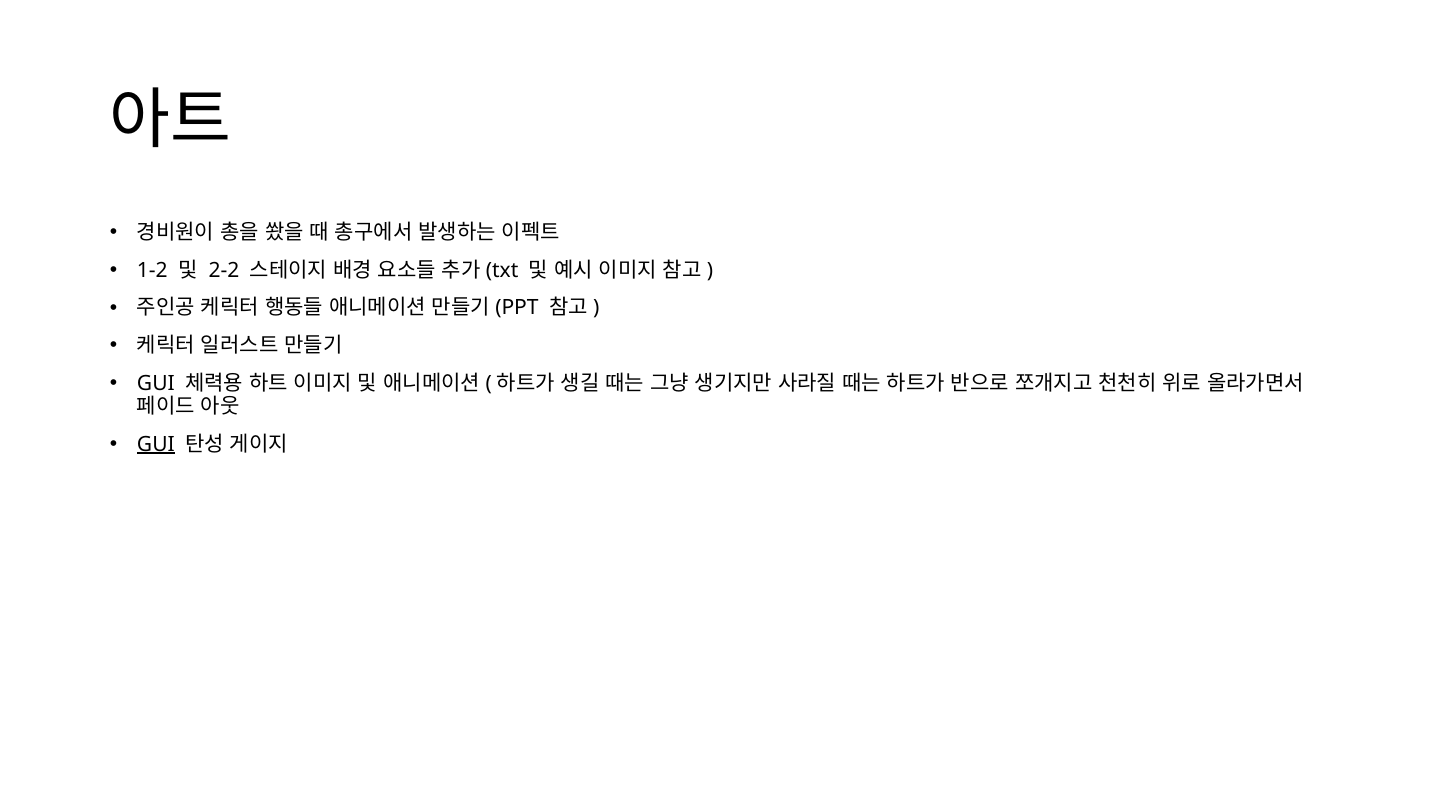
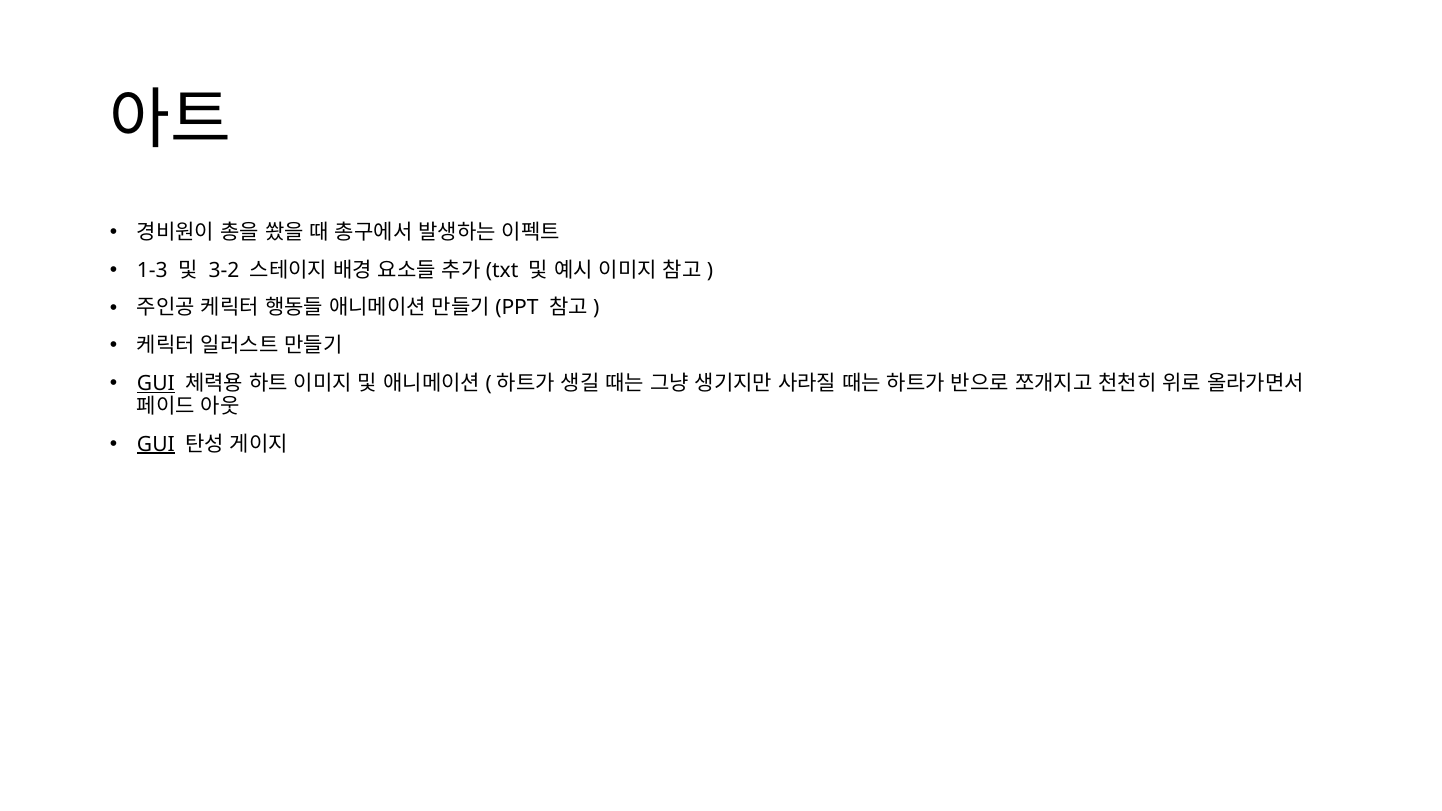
1-2: 1-2 -> 1-3
2-2: 2-2 -> 3-2
GUI at (156, 384) underline: none -> present
